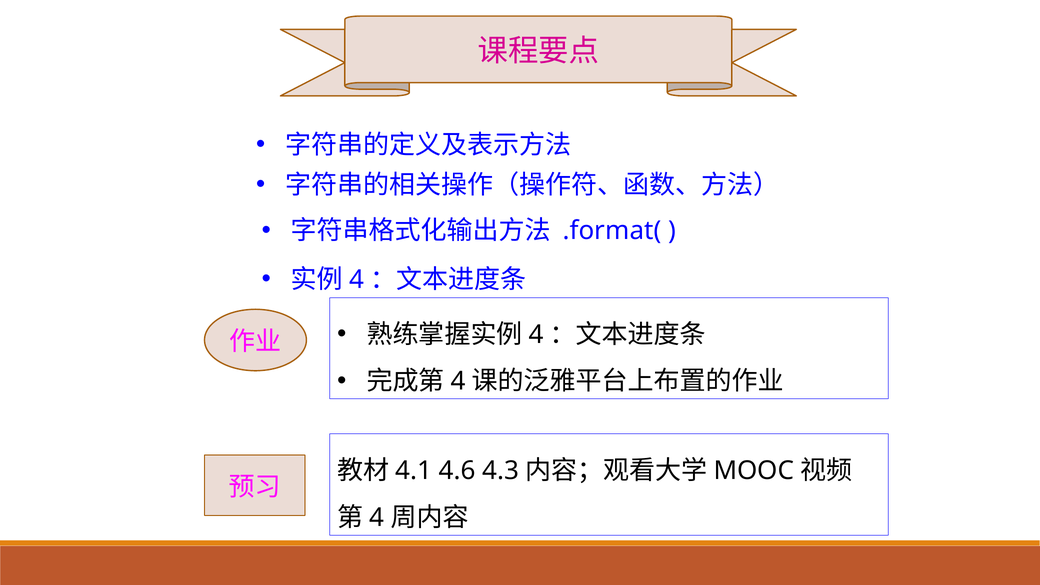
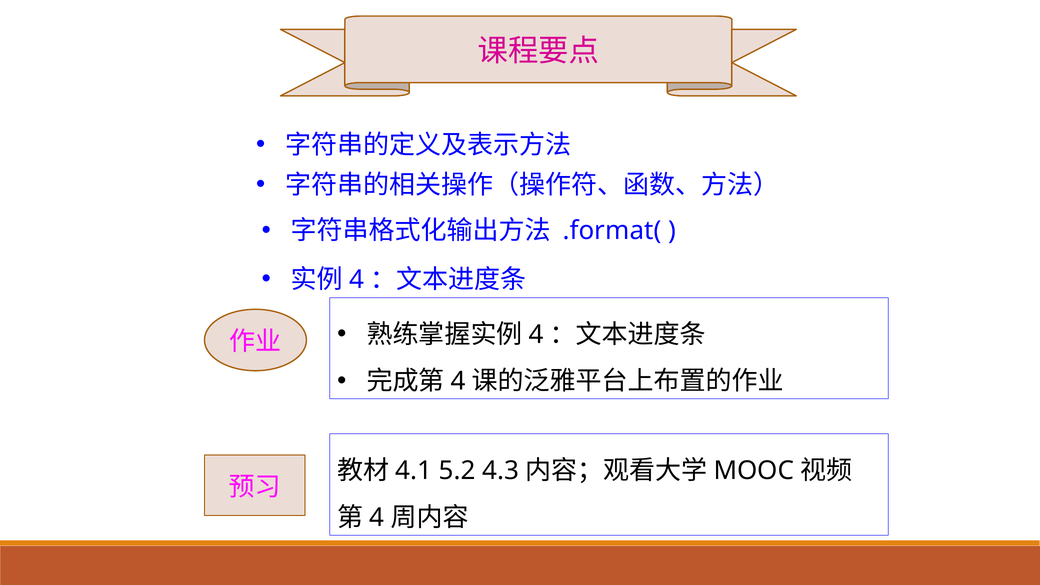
4.6: 4.6 -> 5.2
